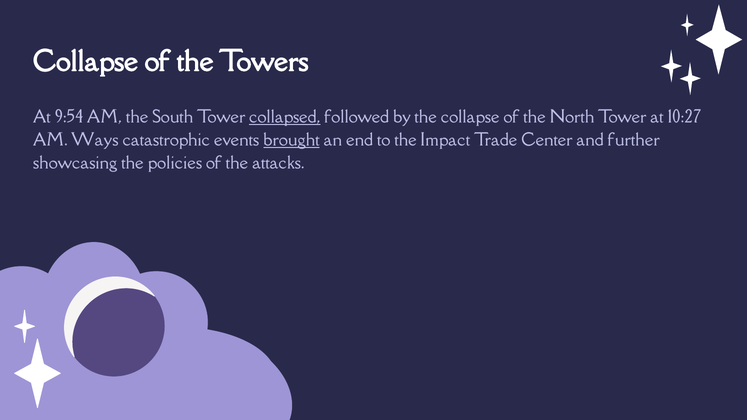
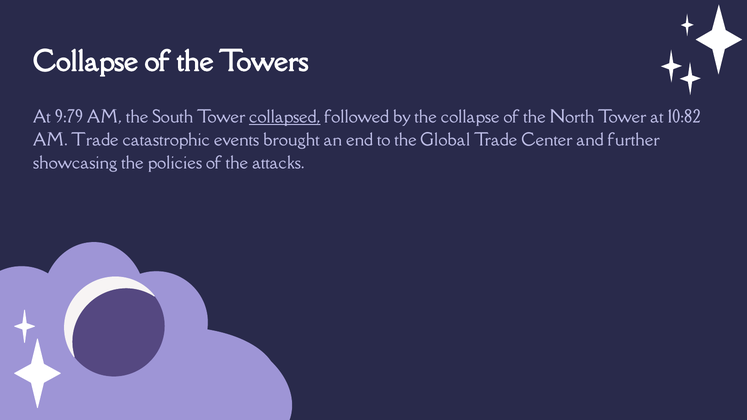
9:54: 9:54 -> 9:79
10:27: 10:27 -> 10:82
AM Ways: Ways -> Trade
brought underline: present -> none
Impact: Impact -> Global
